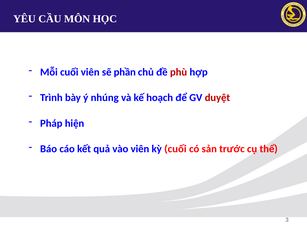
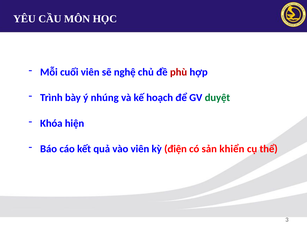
phần: phần -> nghệ
duyệt colour: red -> green
Pháp: Pháp -> Khóa
kỳ cuối: cuối -> điện
trước: trước -> khiển
